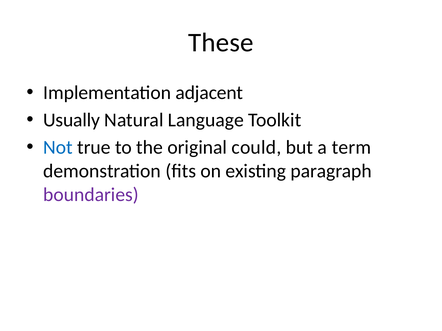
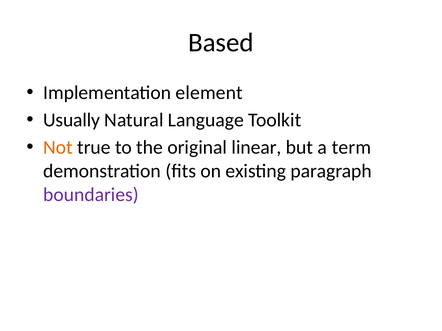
These: These -> Based
adjacent: adjacent -> element
Not colour: blue -> orange
could: could -> linear
